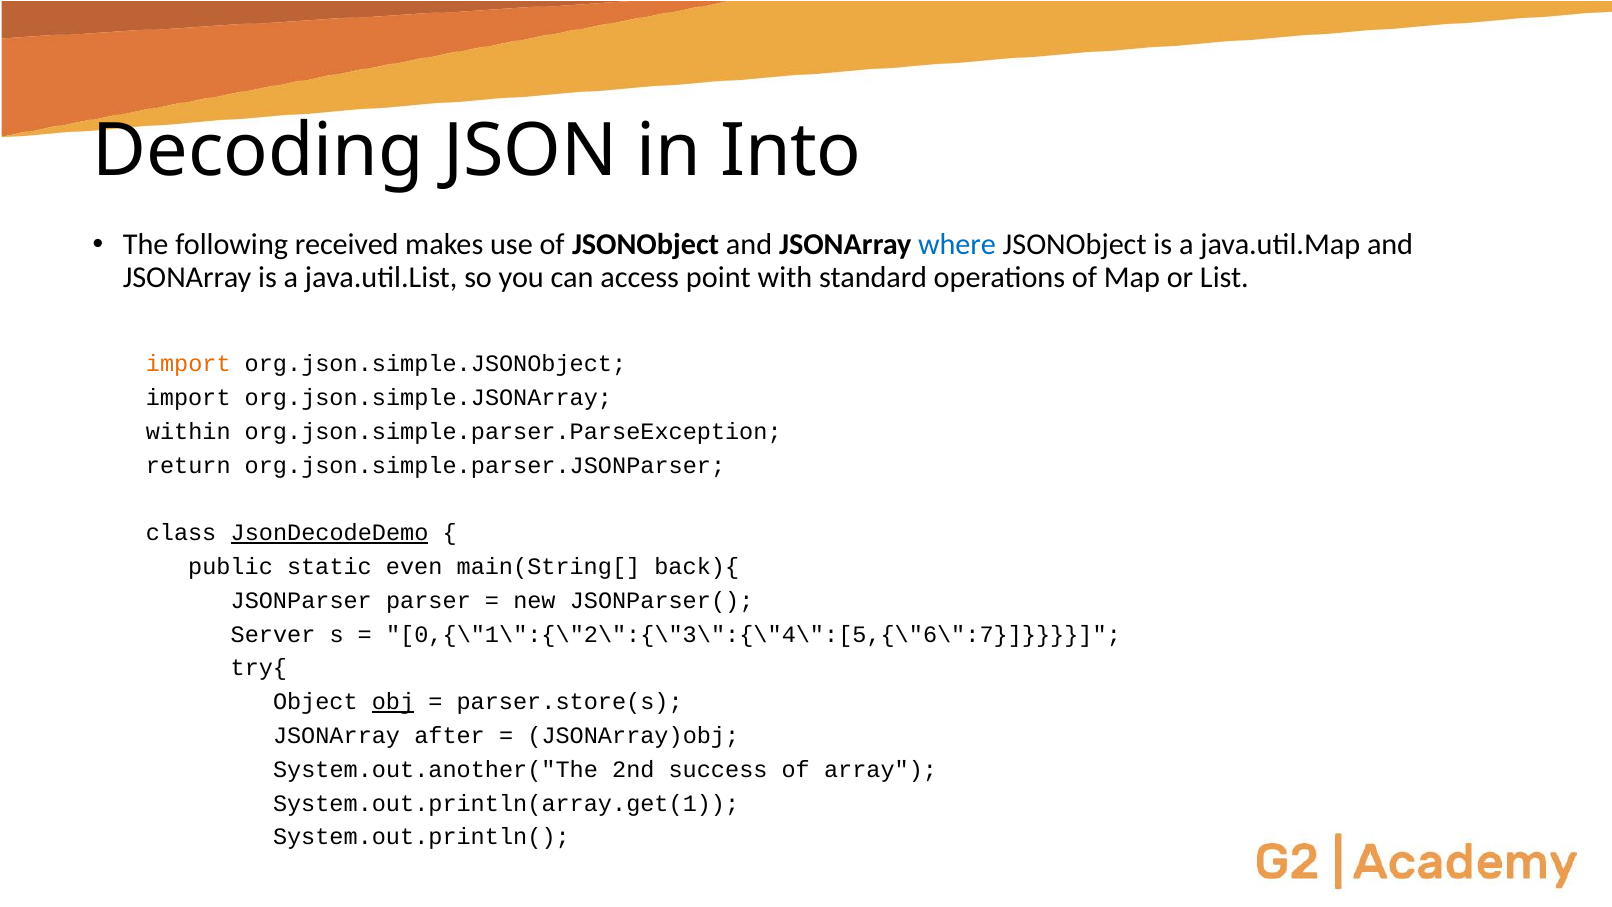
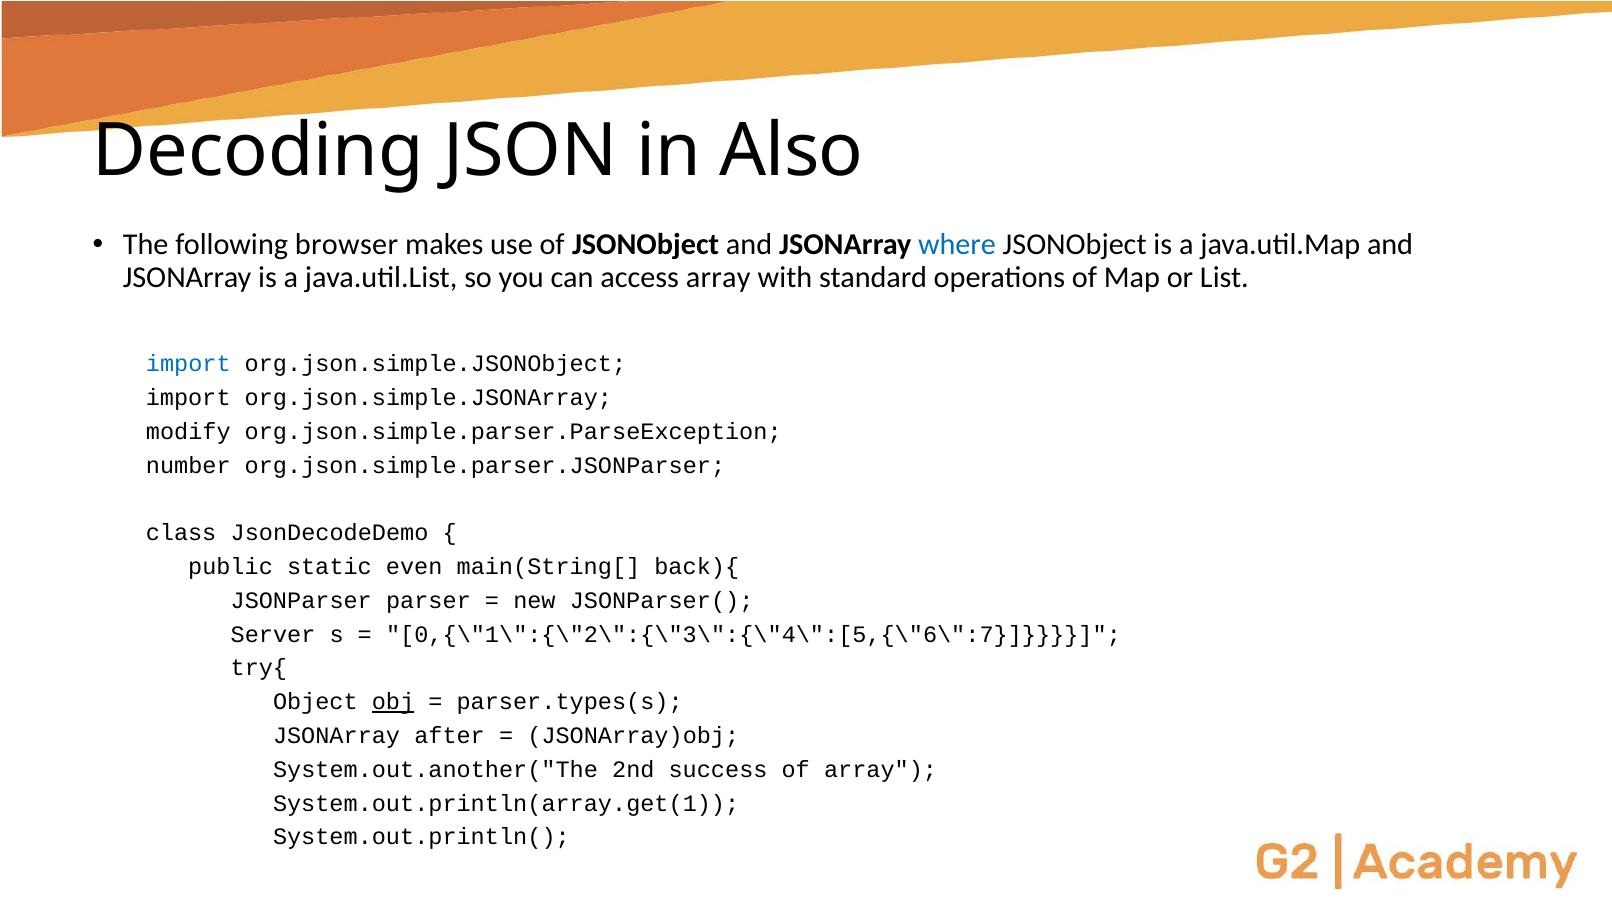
Into: Into -> Also
received: received -> browser
access point: point -> array
import at (188, 364) colour: orange -> blue
within: within -> modify
return: return -> number
JsonDecodeDemo underline: present -> none
parser.store(s: parser.store(s -> parser.types(s
